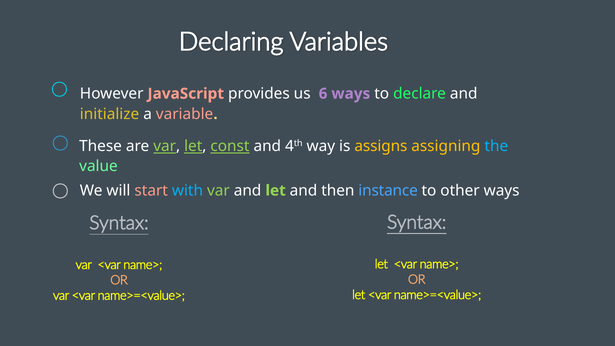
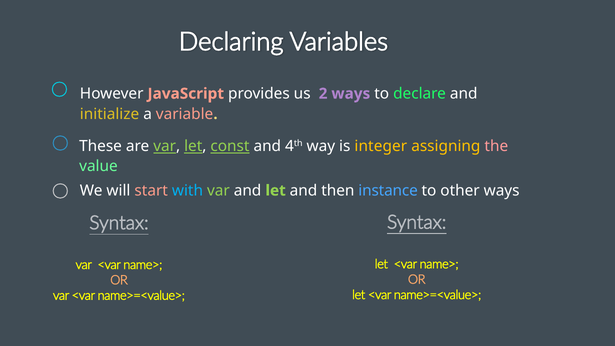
6: 6 -> 2
assigns: assigns -> integer
the colour: light blue -> pink
